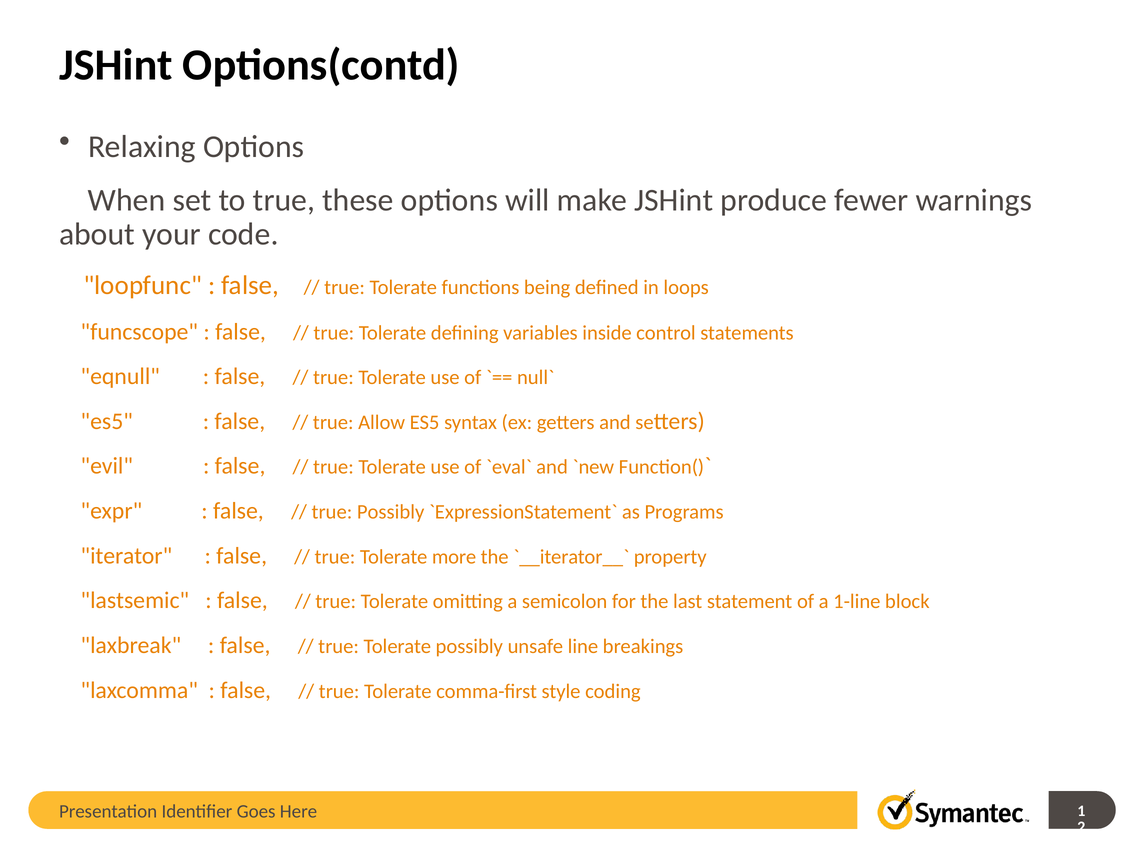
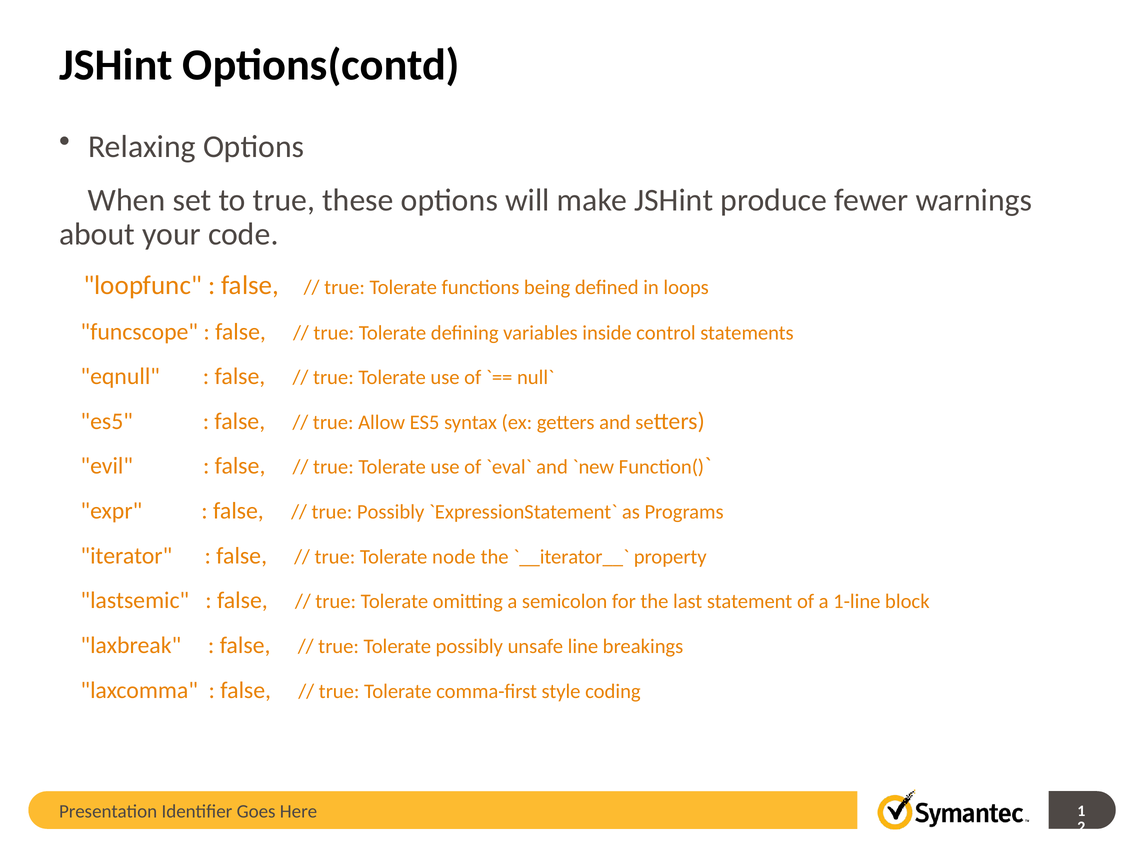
more: more -> node
